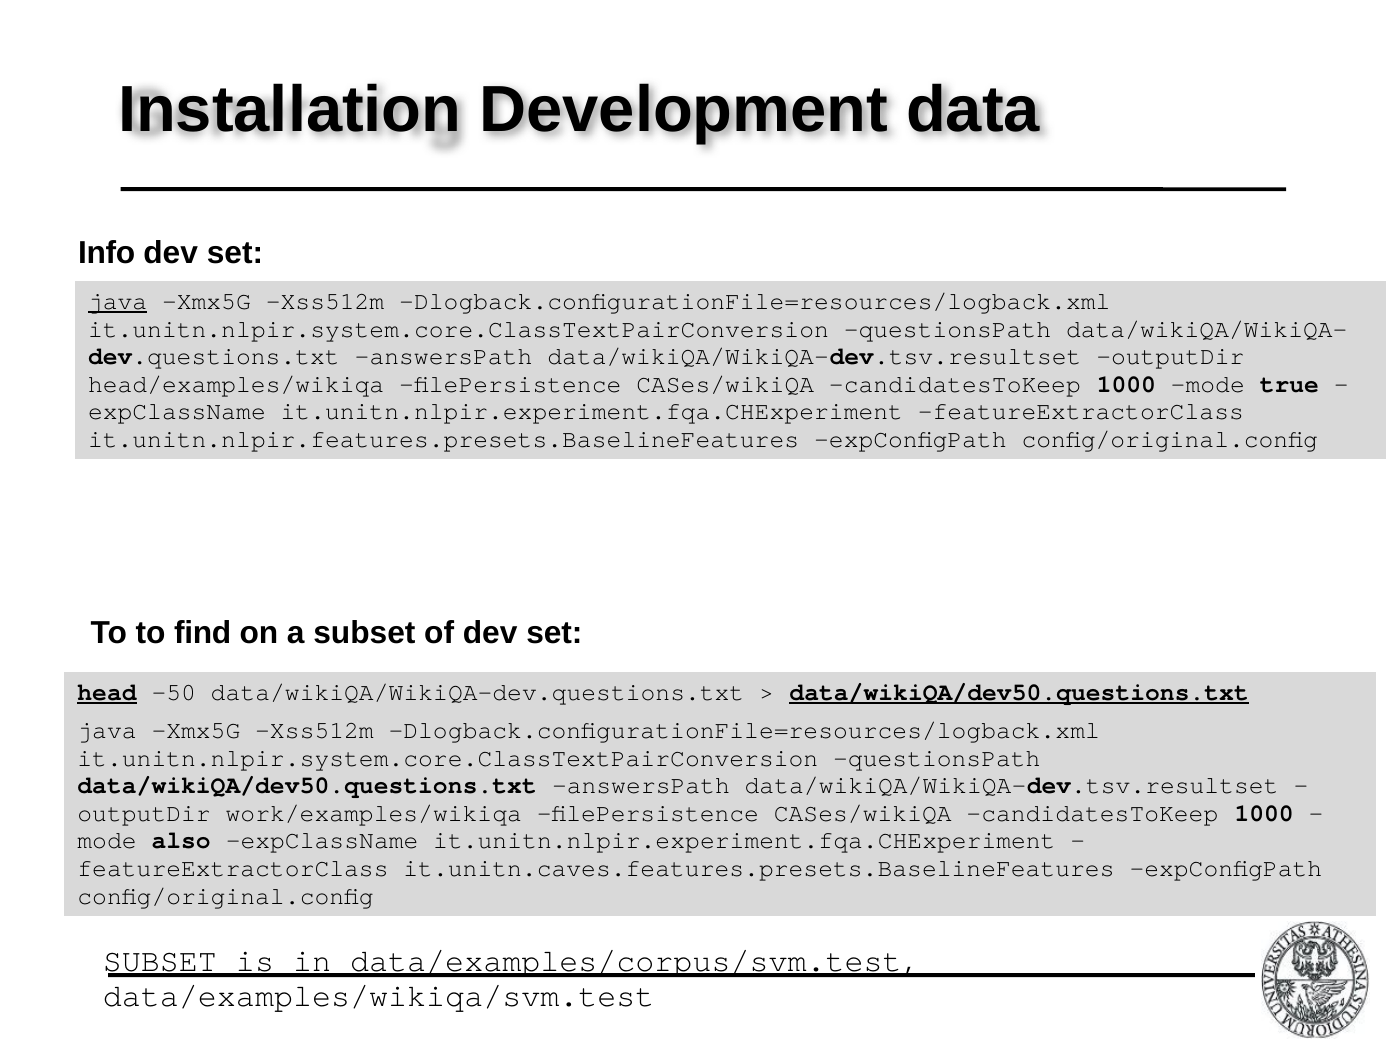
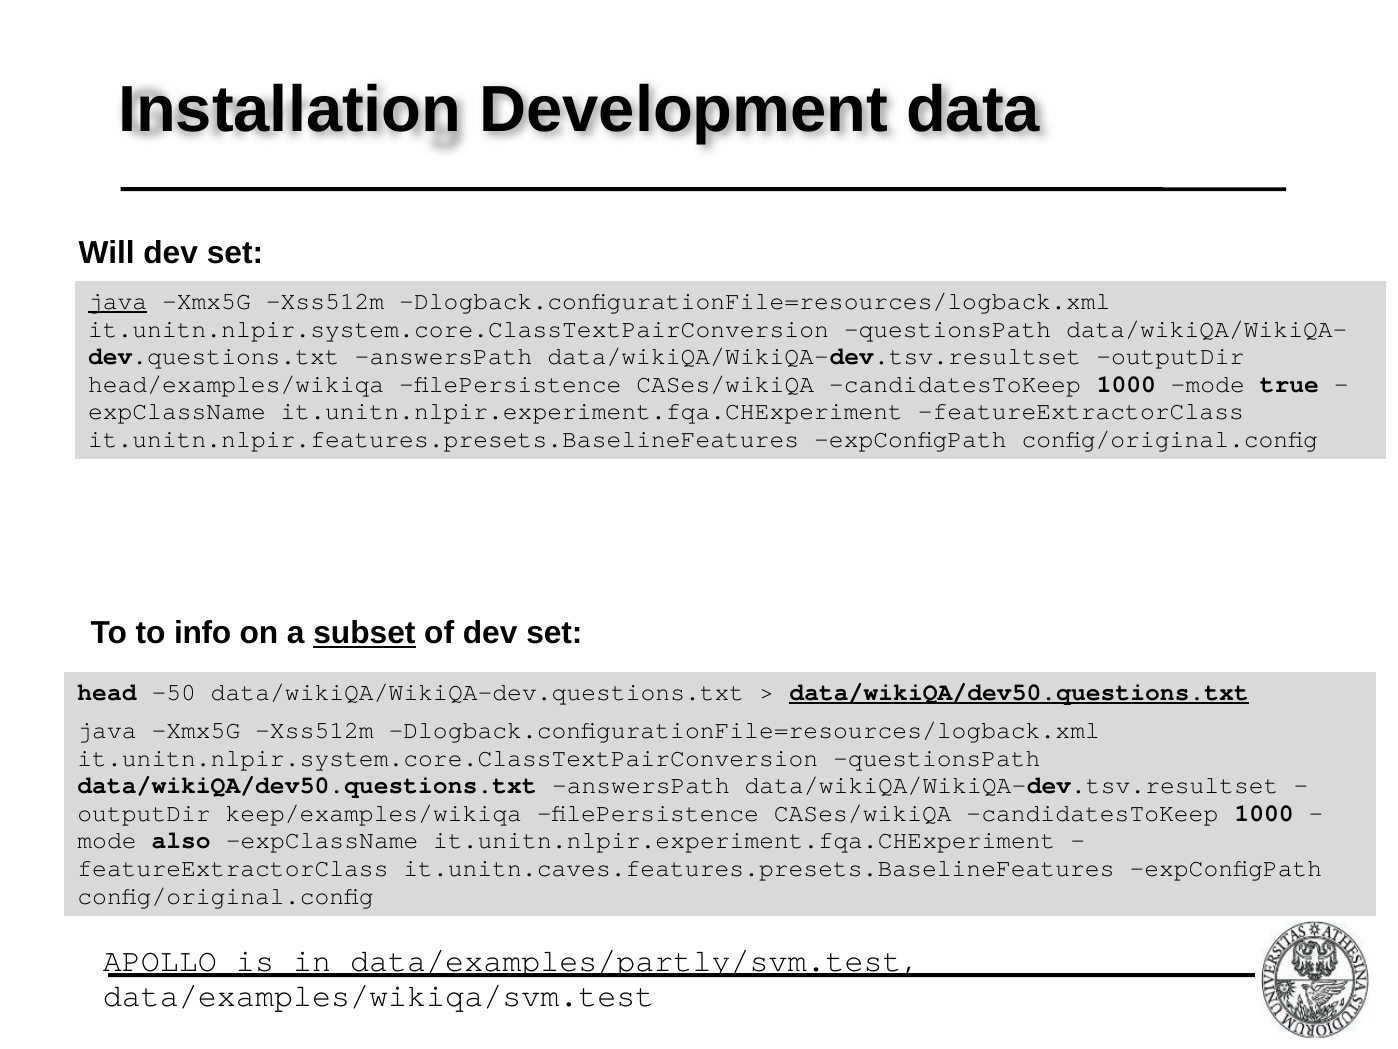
Info: Info -> Will
find: find -> info
subset at (364, 633) underline: none -> present
head underline: present -> none
work/examples/wikiqa: work/examples/wikiqa -> keep/examples/wikiqa
SUBSET at (160, 960): SUBSET -> APOLLO
data/examples/corpus/svm.test: data/examples/corpus/svm.test -> data/examples/partly/svm.test
